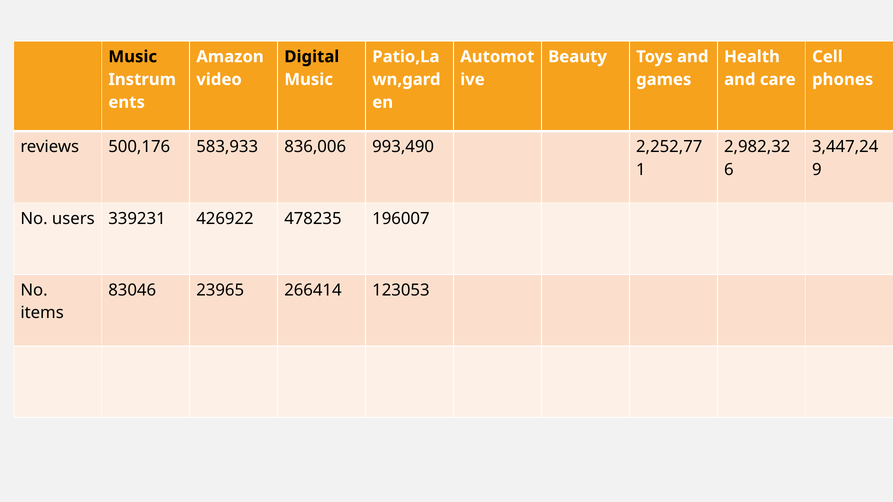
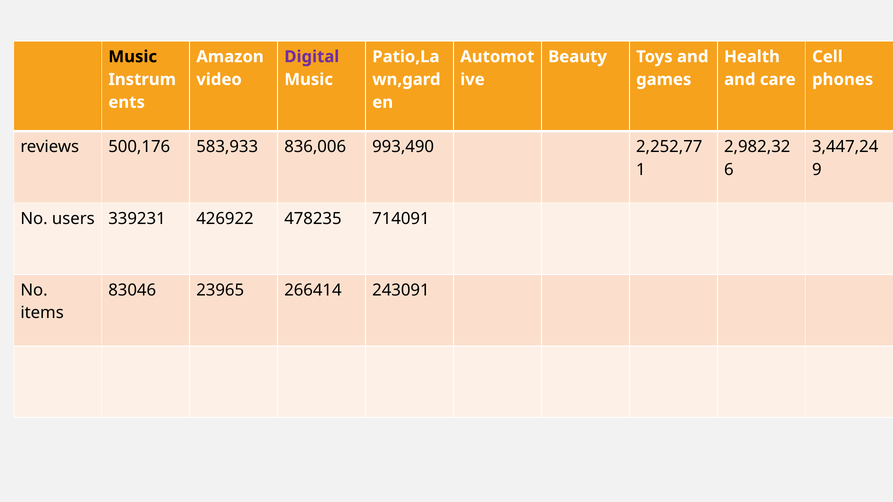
Digital colour: black -> purple
196007: 196007 -> 714091
123053: 123053 -> 243091
